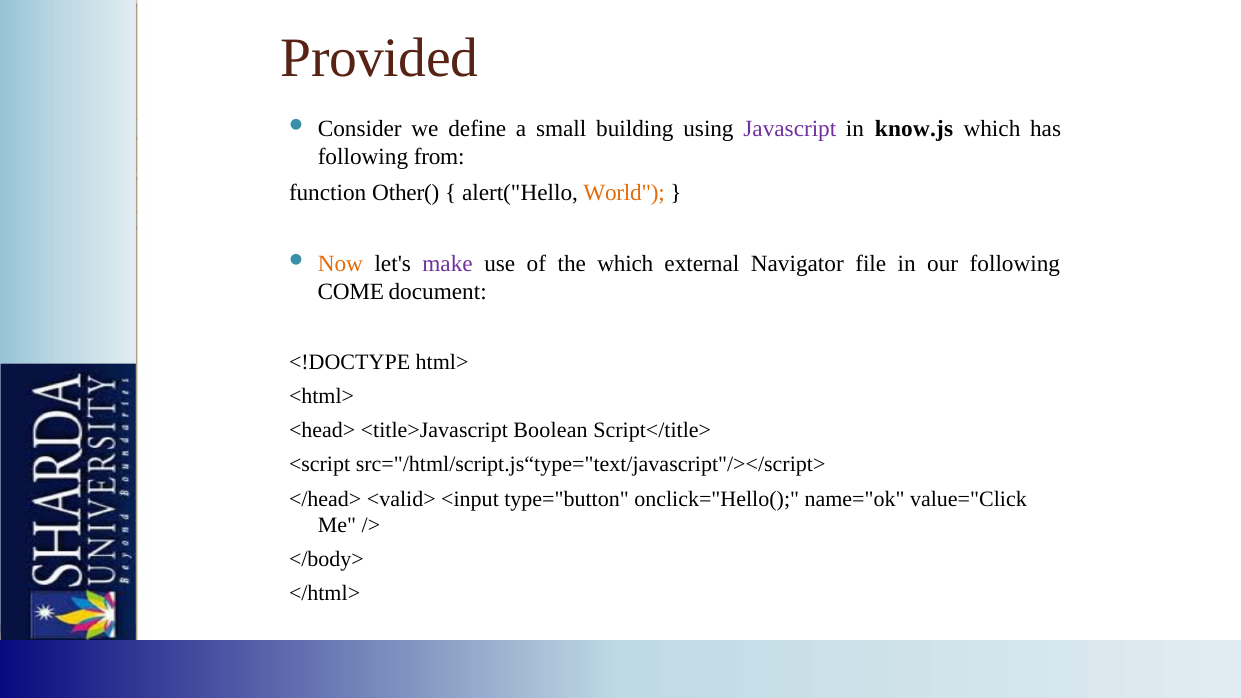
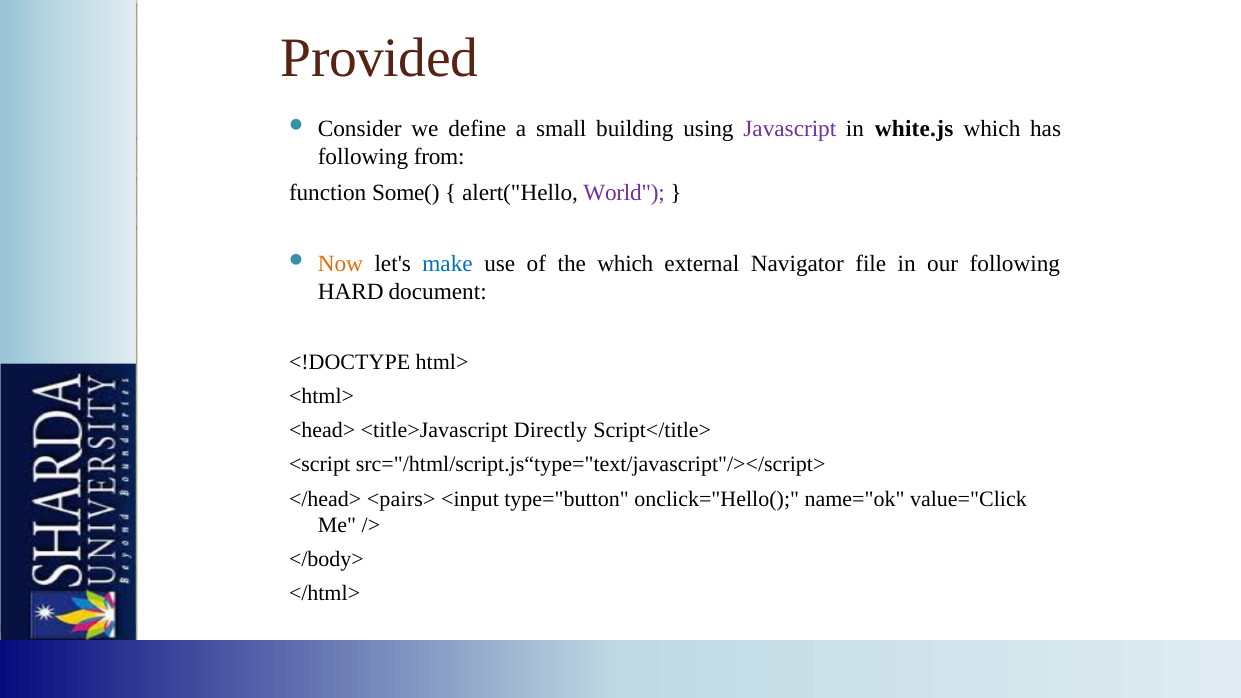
know.js: know.js -> white.js
Other(: Other( -> Some(
World colour: orange -> purple
make colour: purple -> blue
COME: COME -> HARD
Boolean: Boolean -> Directly
<valid>: <valid> -> <pairs>
